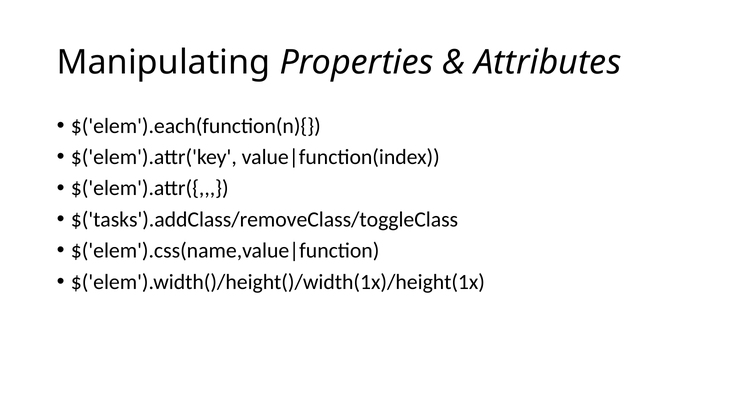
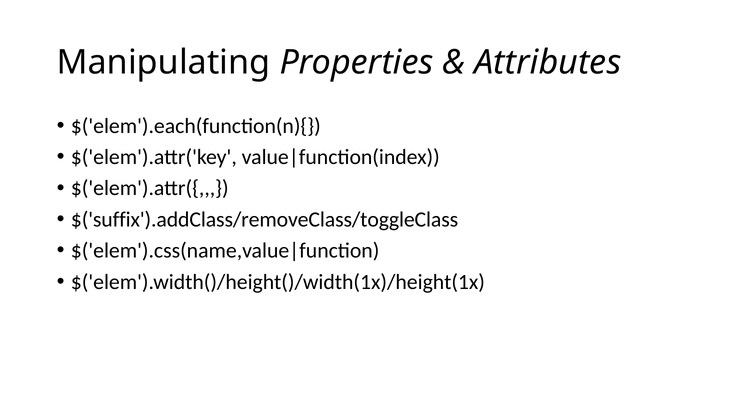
$('tasks').addClass/removeClass/toggleClass: $('tasks').addClass/removeClass/toggleClass -> $('suffix').addClass/removeClass/toggleClass
